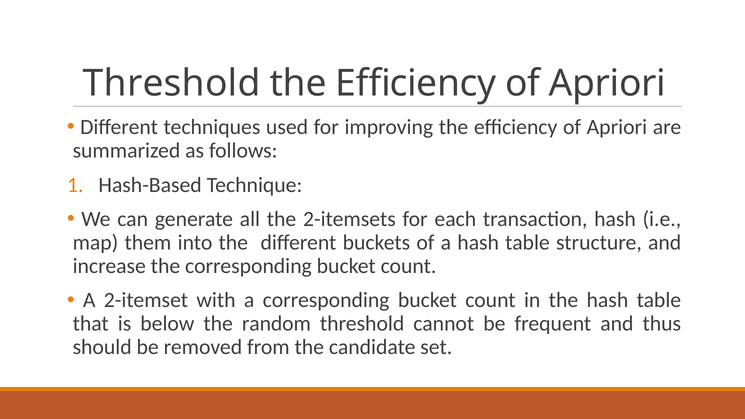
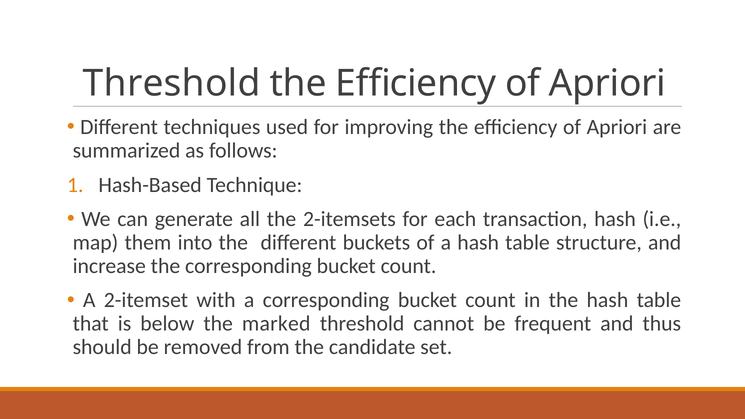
random: random -> marked
